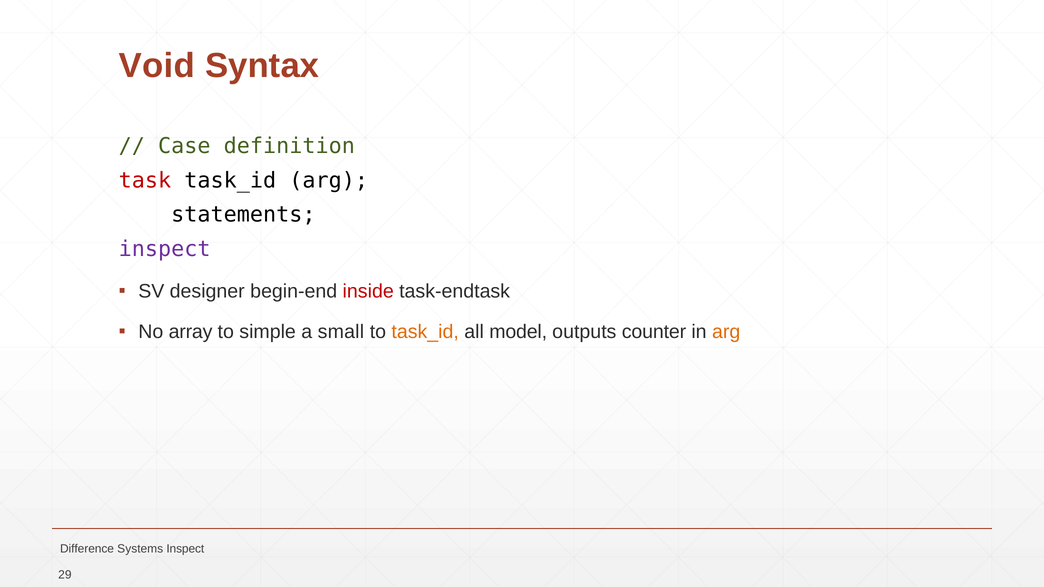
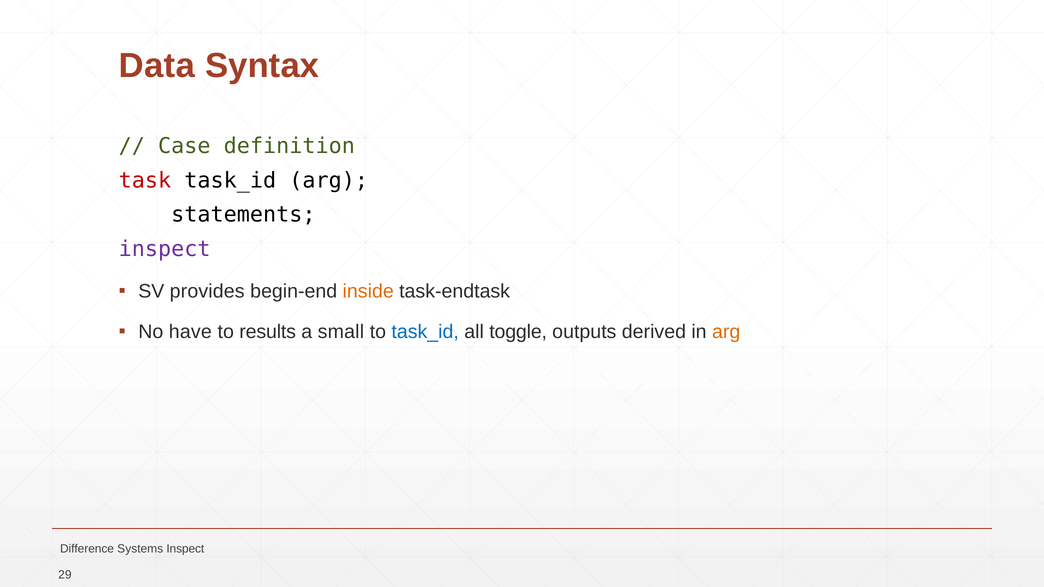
Void: Void -> Data
designer: designer -> provides
inside colour: red -> orange
array: array -> have
simple: simple -> results
task_id at (425, 332) colour: orange -> blue
model: model -> toggle
counter: counter -> derived
